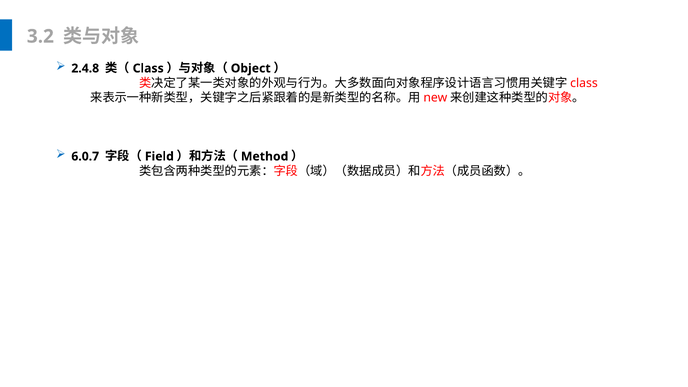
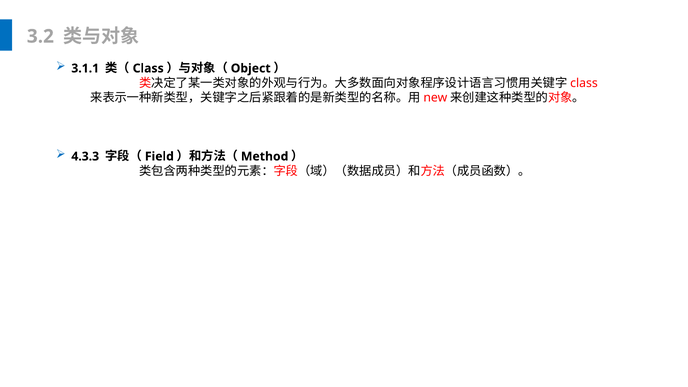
2.4.8: 2.4.8 -> 3.1.1
6.0.7: 6.0.7 -> 4.3.3
